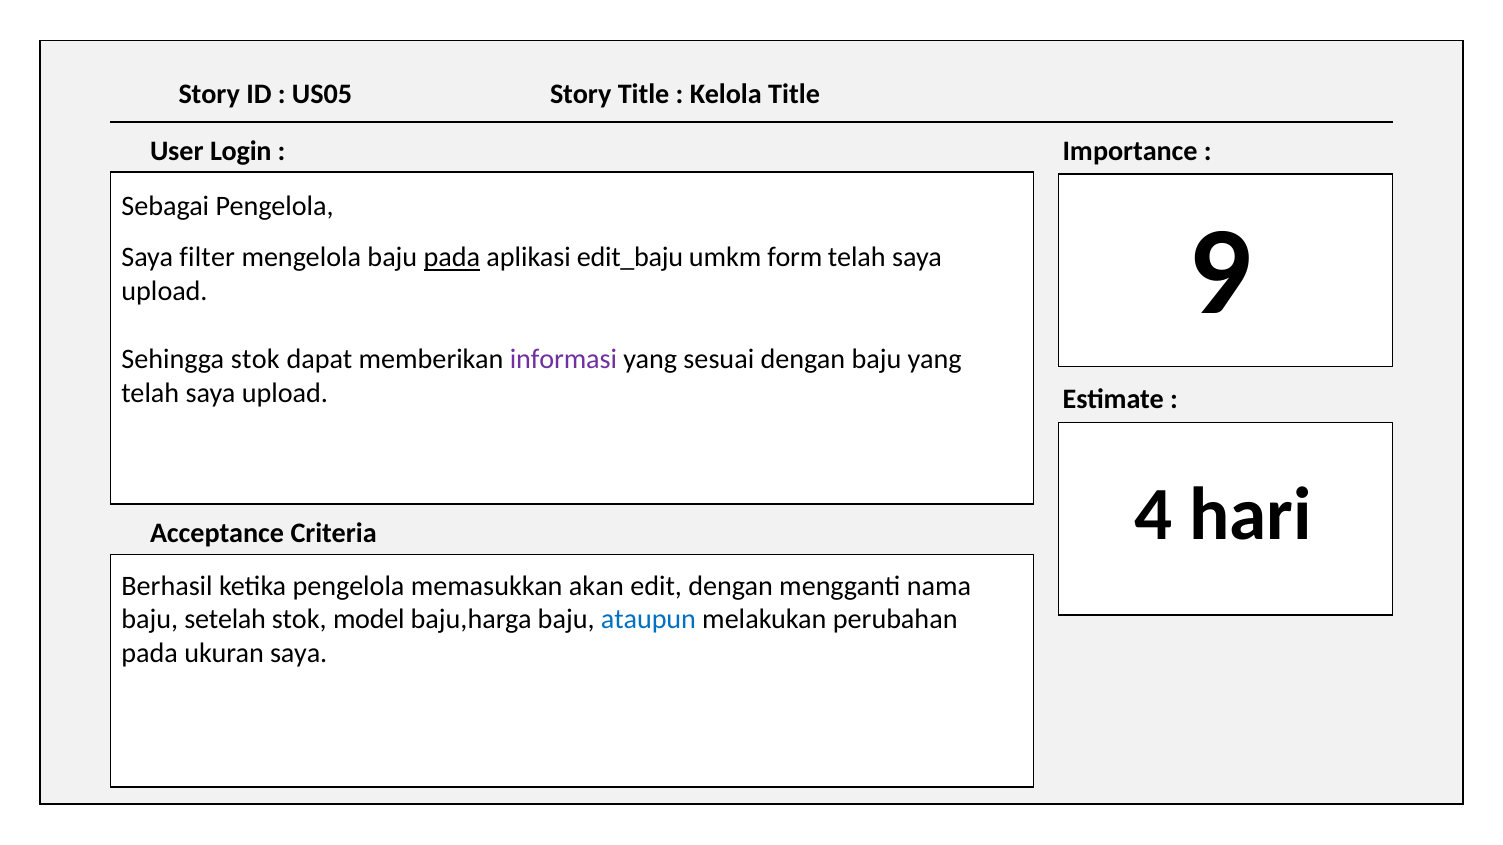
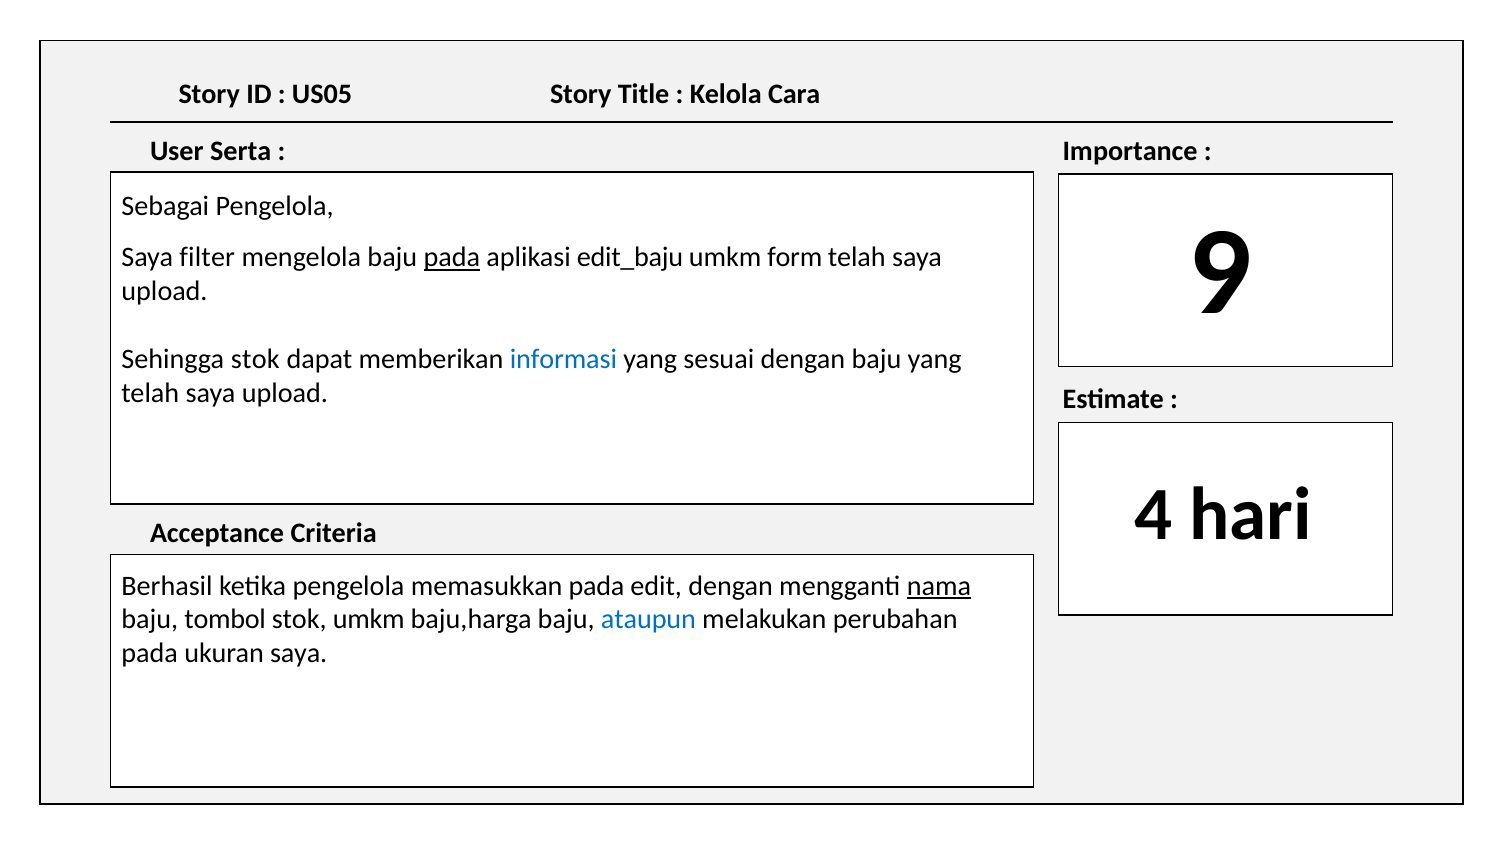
Kelola Title: Title -> Cara
Login: Login -> Serta
informasi colour: purple -> blue
memasukkan akan: akan -> pada
nama underline: none -> present
setelah: setelah -> tombol
stok model: model -> umkm
